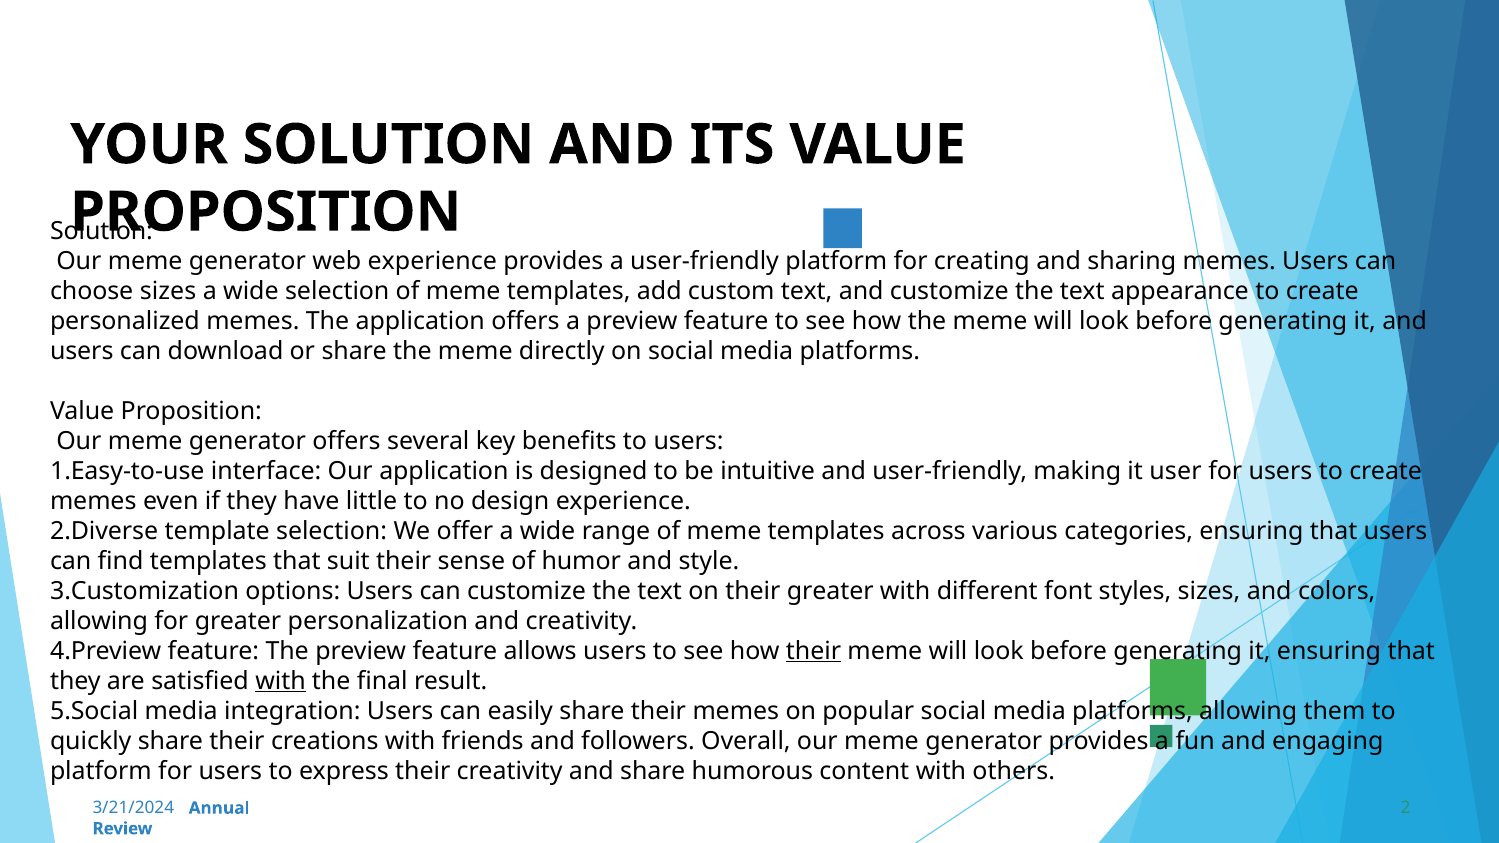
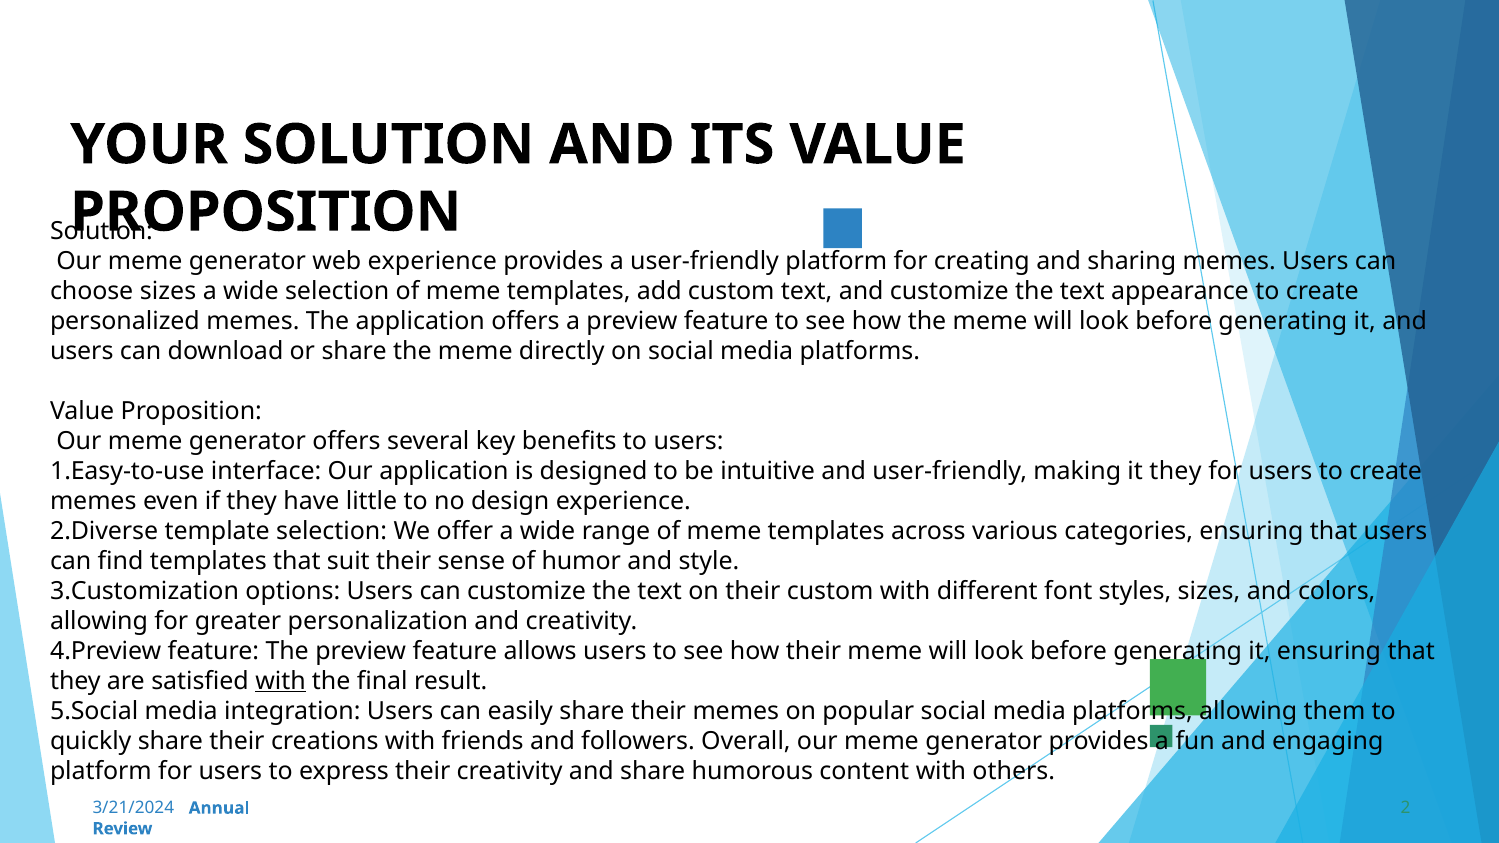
it user: user -> they
their greater: greater -> custom
their at (813, 651) underline: present -> none
